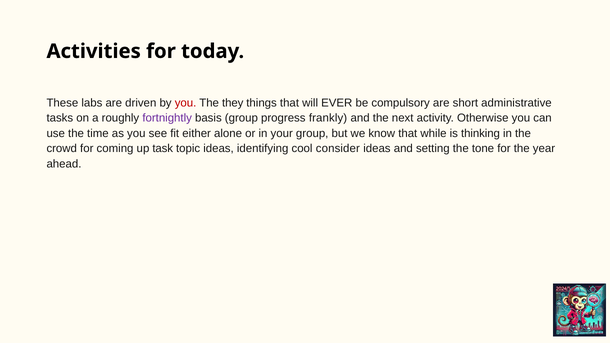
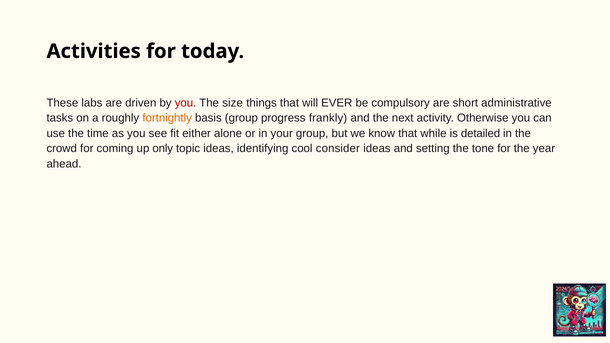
they: they -> size
fortnightly colour: purple -> orange
thinking: thinking -> detailed
task: task -> only
